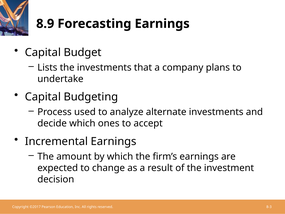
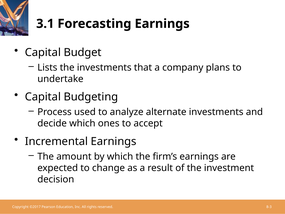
8.9: 8.9 -> 3.1
